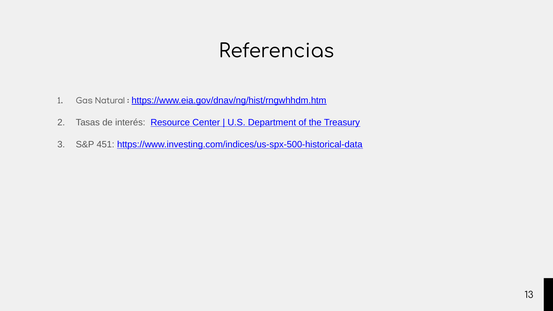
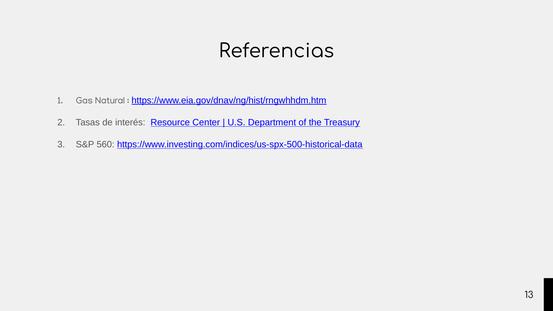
451: 451 -> 560
